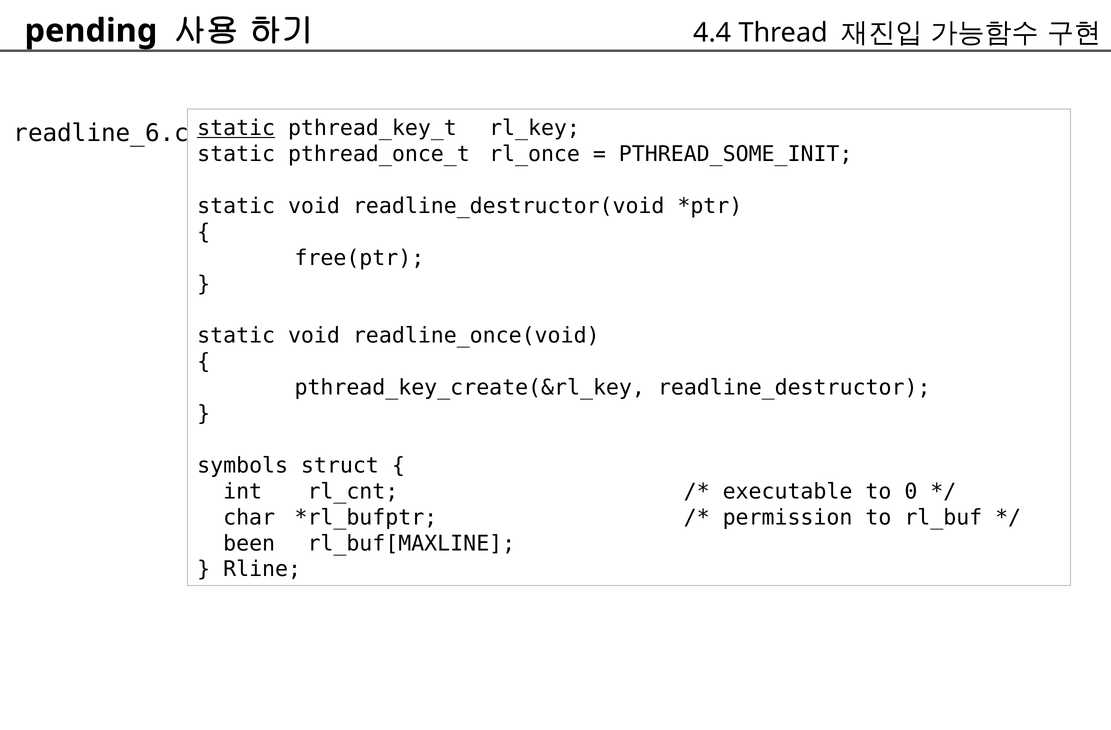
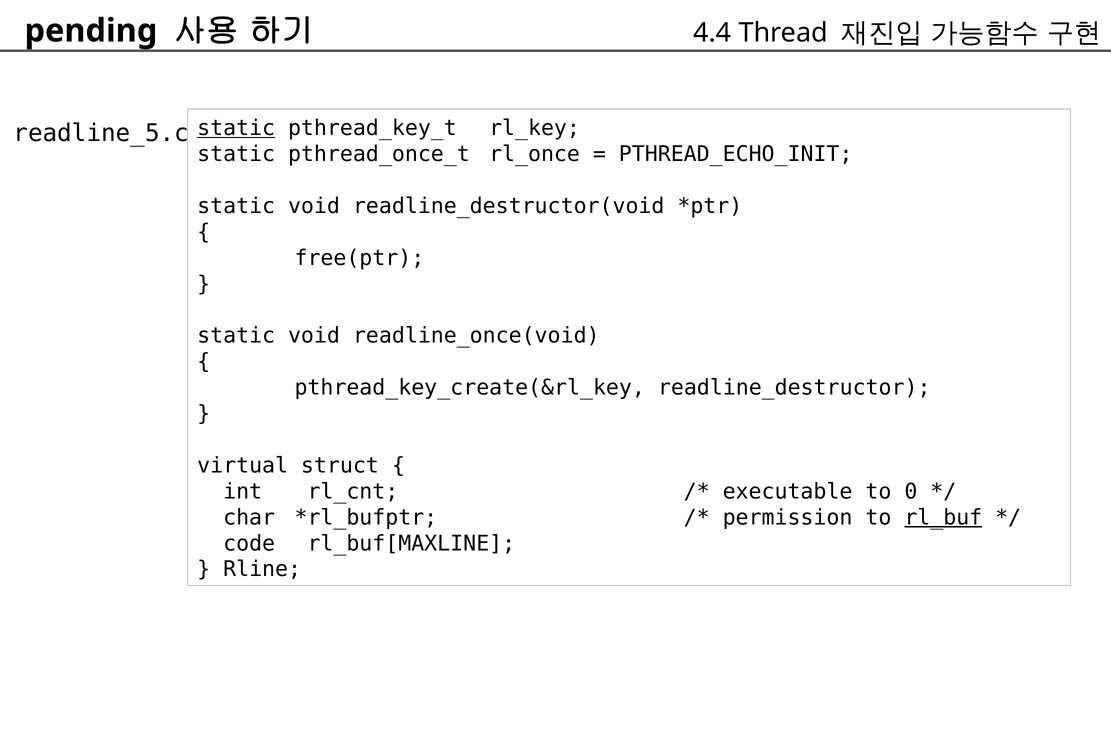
readline_6.c: readline_6.c -> readline_5.c
PTHREAD_SOME_INIT: PTHREAD_SOME_INIT -> PTHREAD_ECHO_INIT
symbols: symbols -> virtual
rl_buf underline: none -> present
been: been -> code
